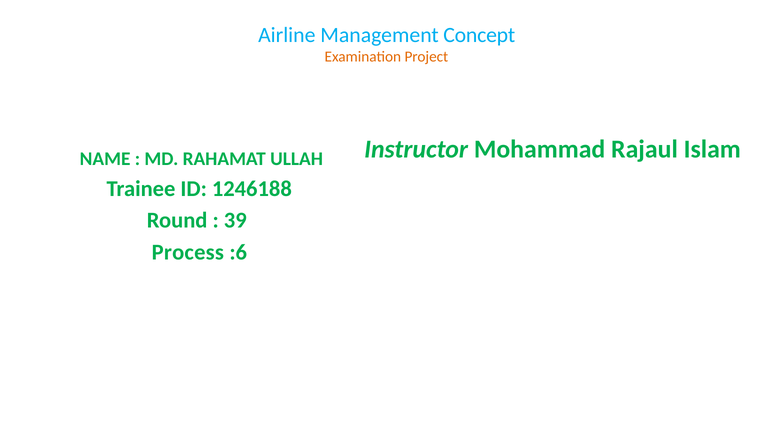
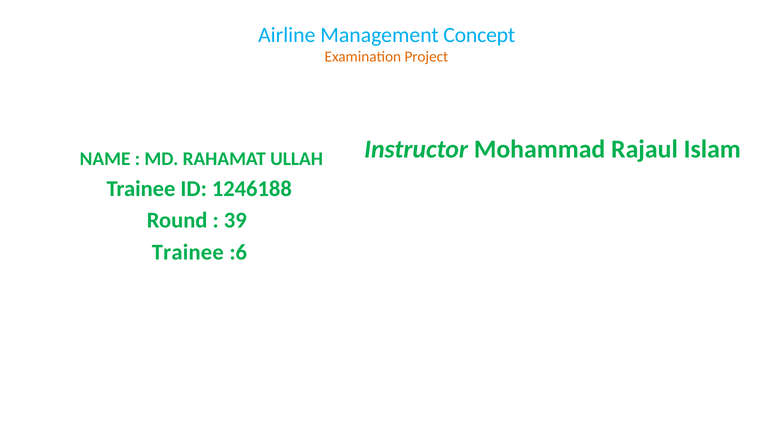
Process at (188, 252): Process -> Trainee
